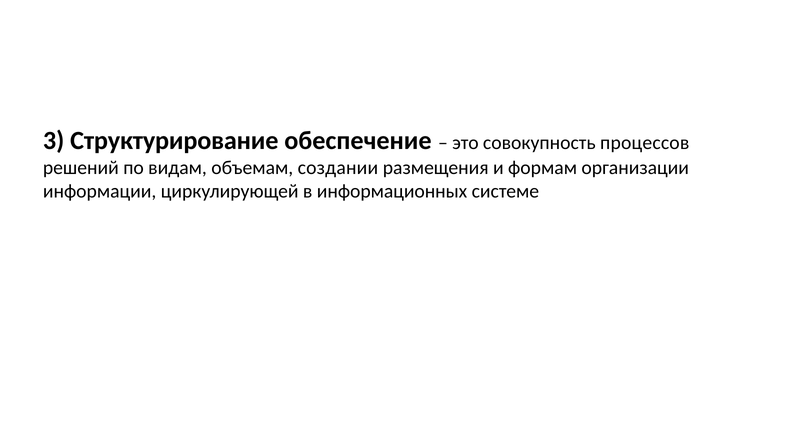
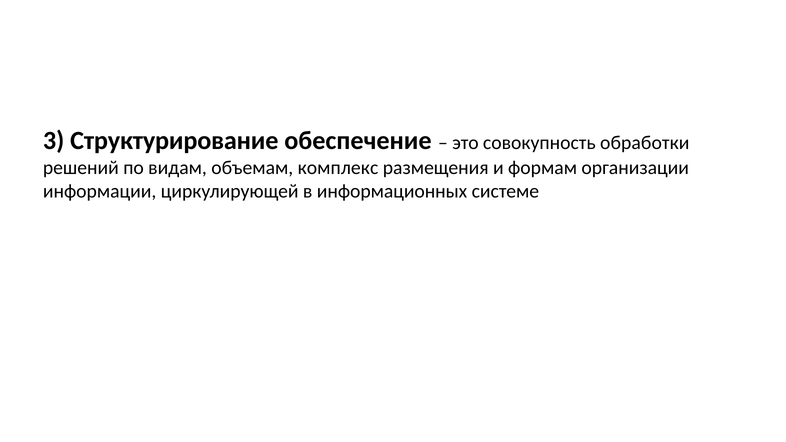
процессов: процессов -> обработки
создании: создании -> комплекс
